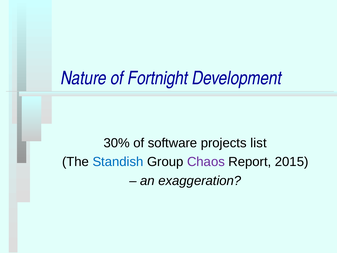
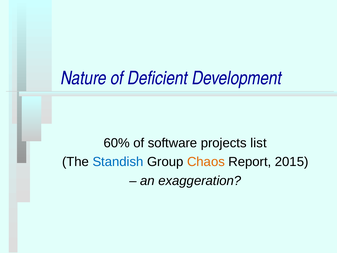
Fortnight: Fortnight -> Deficient
30%: 30% -> 60%
Chaos colour: purple -> orange
